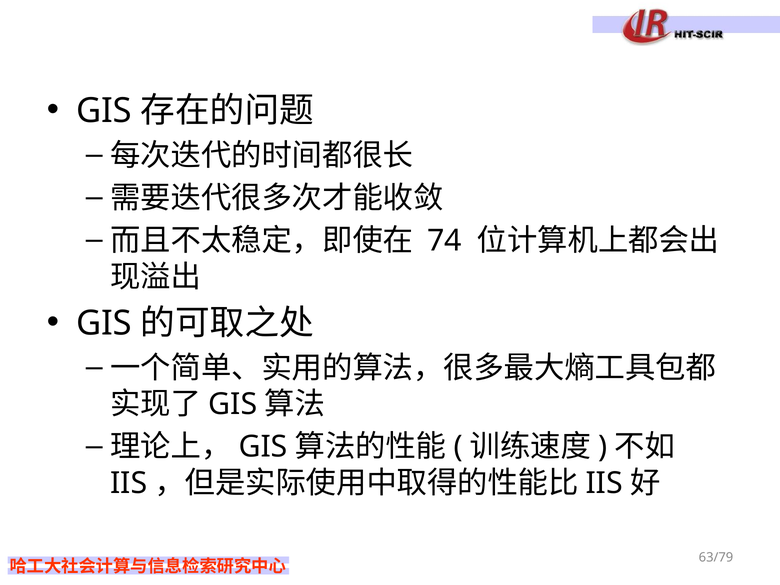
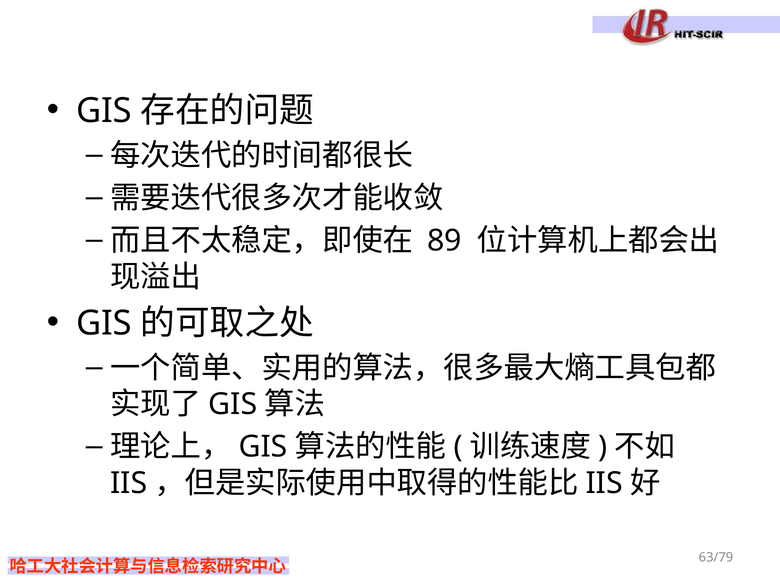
74: 74 -> 89
